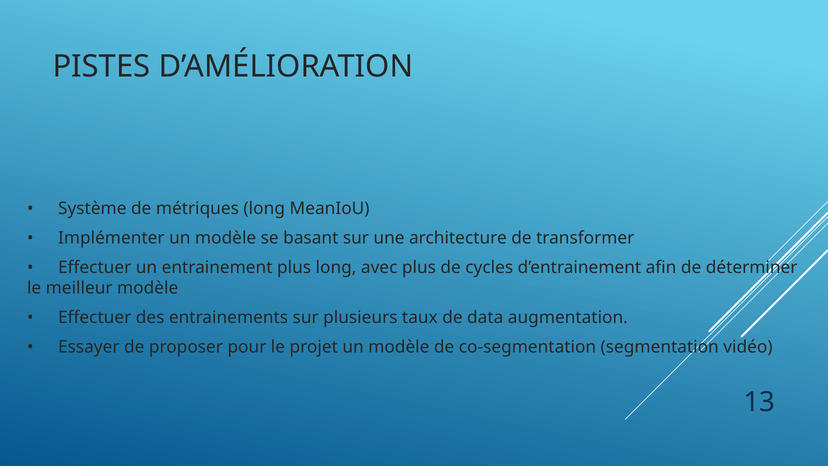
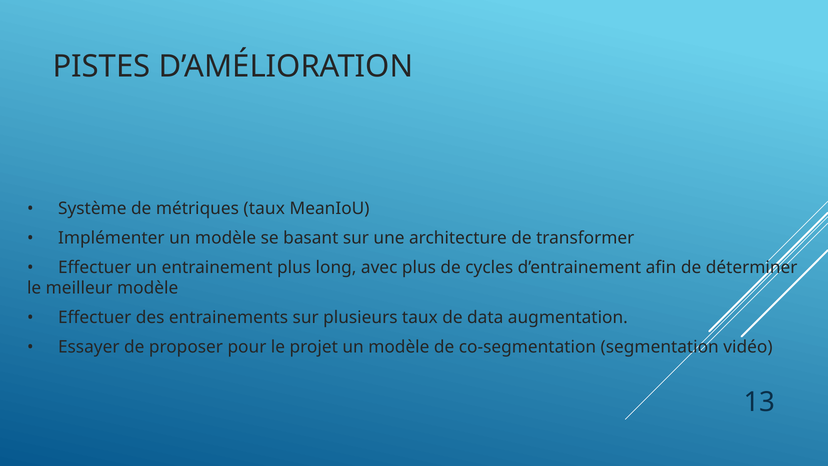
métriques long: long -> taux
